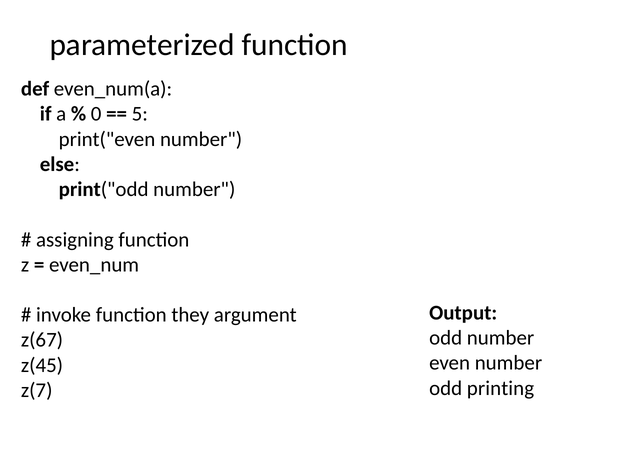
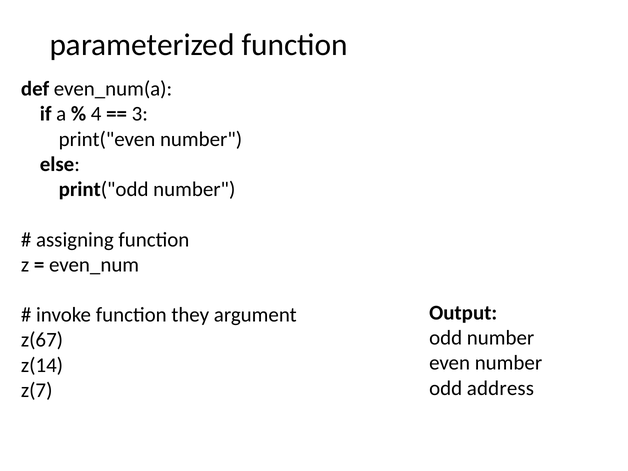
0: 0 -> 4
5: 5 -> 3
z(45: z(45 -> z(14
printing: printing -> address
